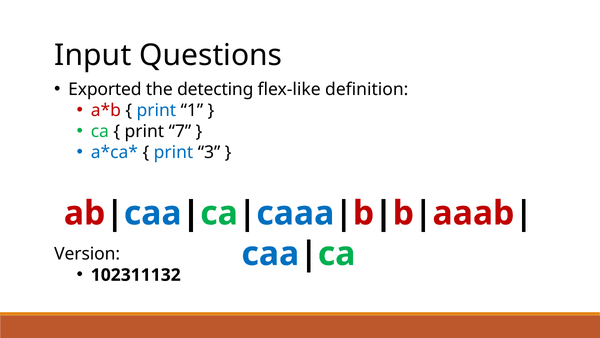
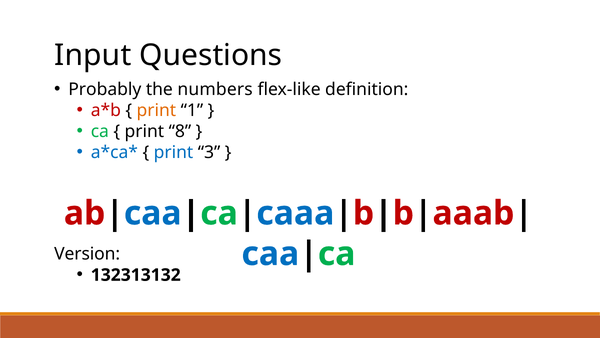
Exported: Exported -> Probably
detecting: detecting -> numbers
print at (156, 110) colour: blue -> orange
7: 7 -> 8
102311132: 102311132 -> 132313132
